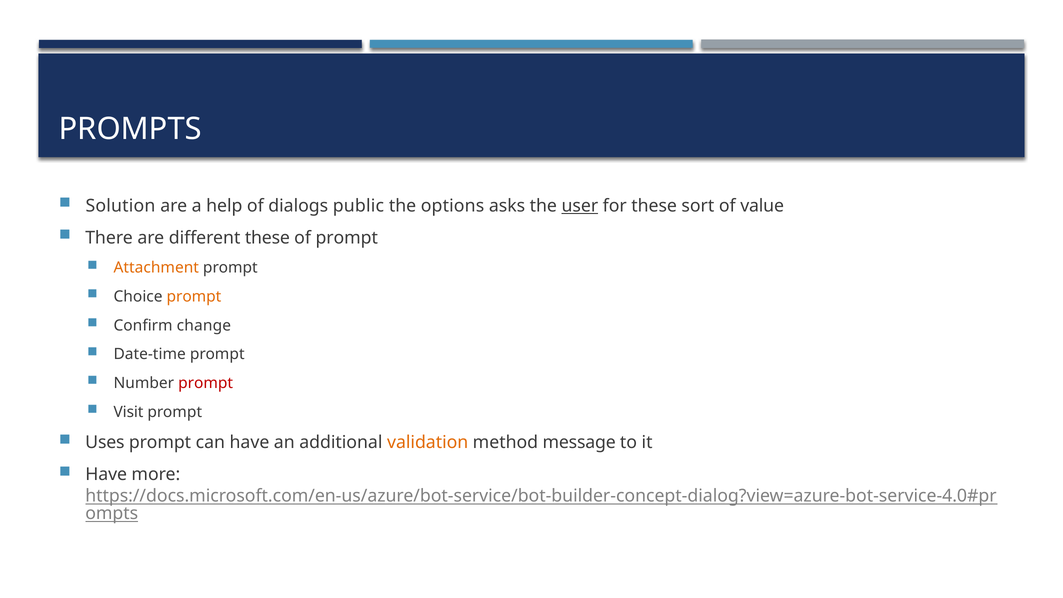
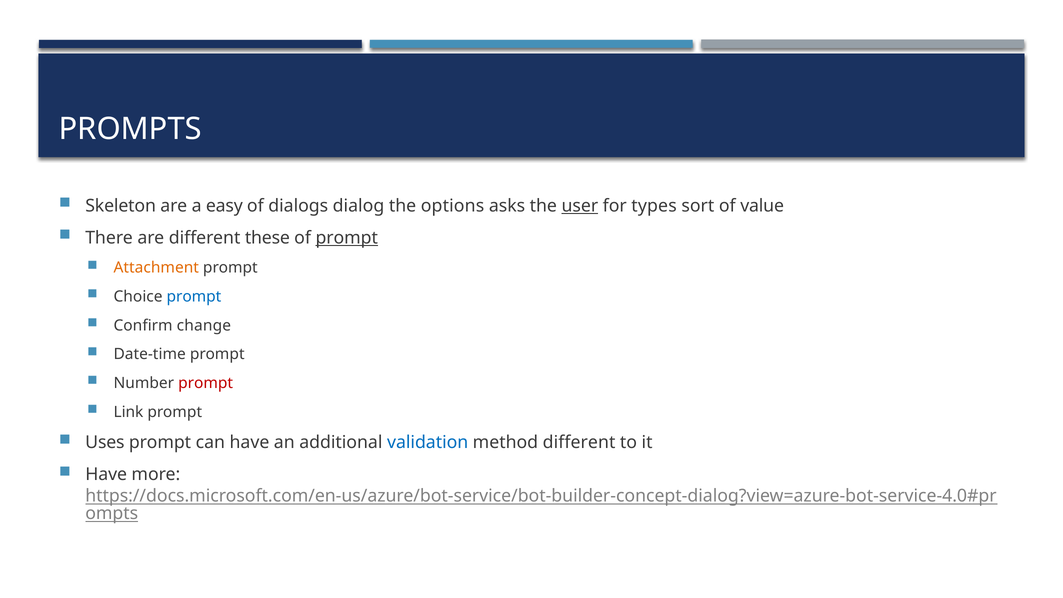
Solution: Solution -> Skeleton
help: help -> easy
public: public -> dialog
for these: these -> types
prompt at (347, 238) underline: none -> present
prompt at (194, 297) colour: orange -> blue
Visit: Visit -> Link
validation colour: orange -> blue
method message: message -> different
